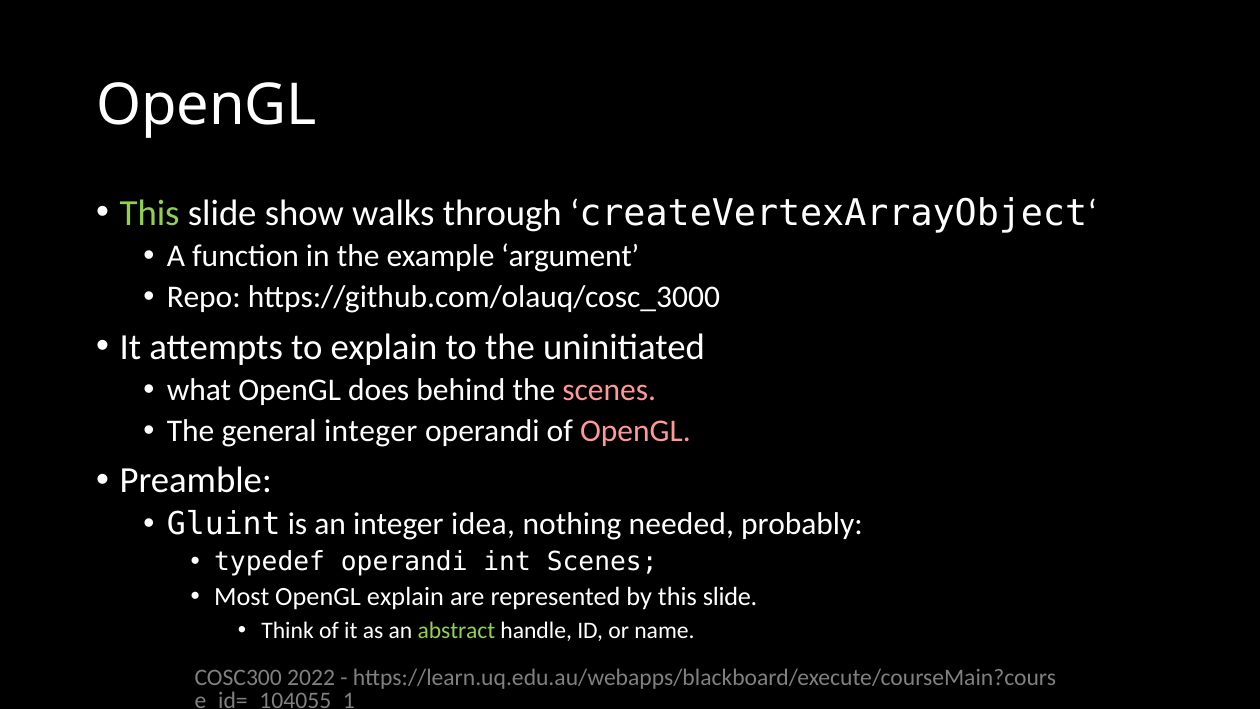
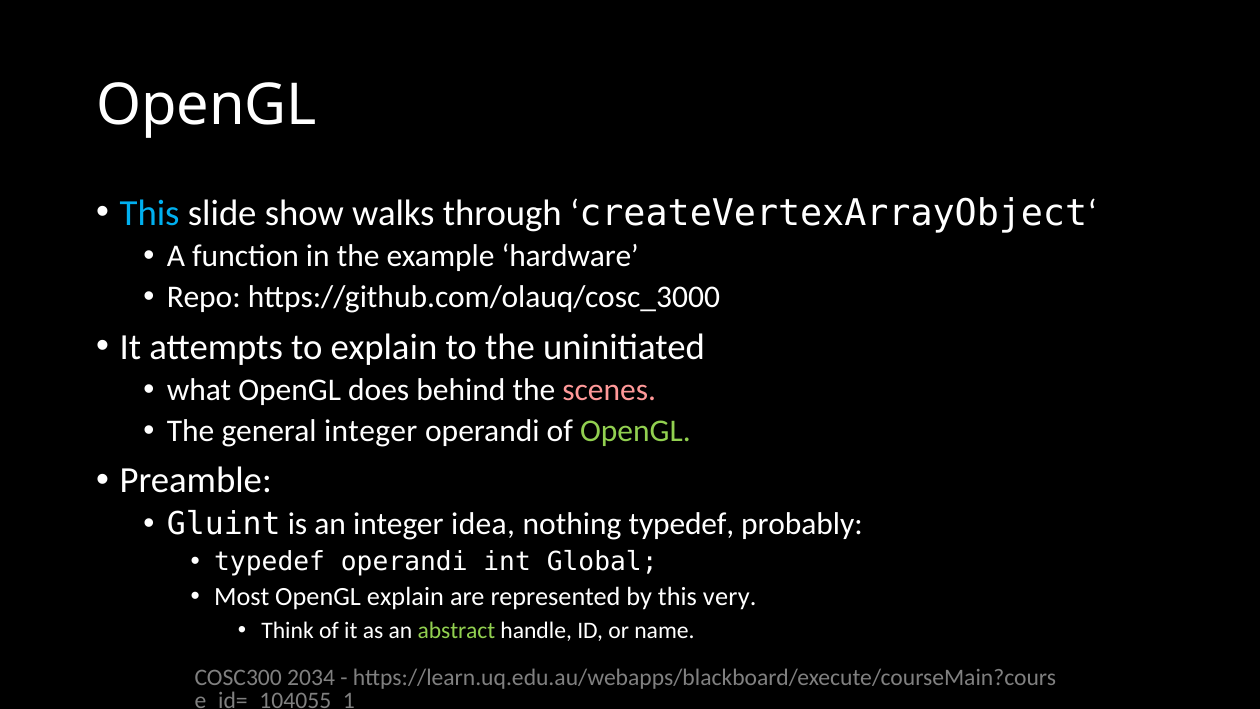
This at (150, 213) colour: light green -> light blue
argument: argument -> hardware
OpenGL at (635, 431) colour: pink -> light green
nothing needed: needed -> typedef
int Scenes: Scenes -> Global
by this slide: slide -> very
2022: 2022 -> 2034
